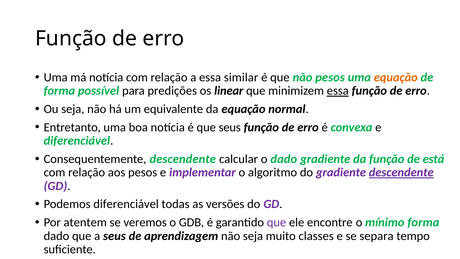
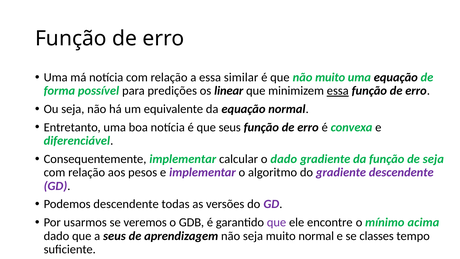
não pesos: pesos -> muito
equação at (396, 77) colour: orange -> black
Consequentemente descendente: descendente -> implementar
de está: está -> seja
descendente at (401, 172) underline: present -> none
Podemos diferenciável: diferenciável -> descendente
atentem: atentem -> usarmos
mínimo forma: forma -> acima
muito classes: classes -> normal
separa: separa -> classes
